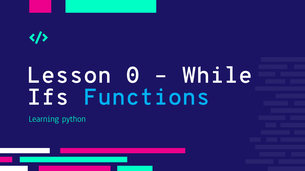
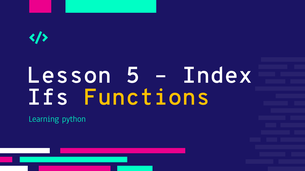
0: 0 -> 5
While: While -> Index
Functions colour: light blue -> yellow
